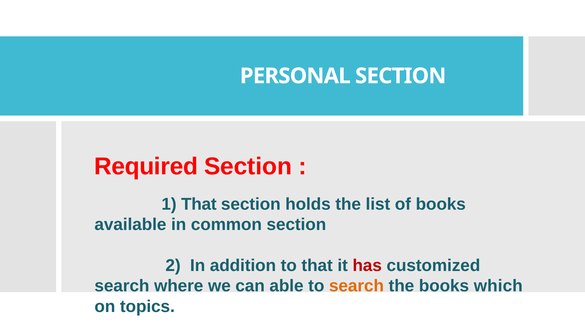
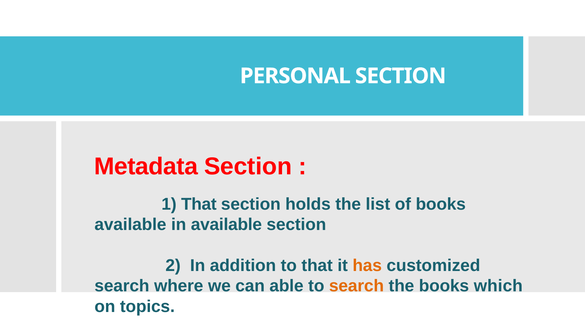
Required: Required -> Metadata
in common: common -> available
has colour: red -> orange
